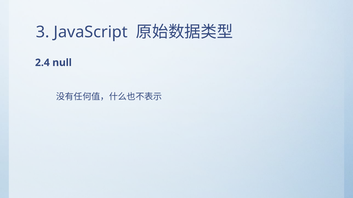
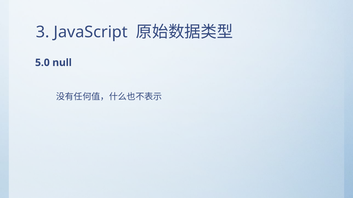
2.4: 2.4 -> 5.0
